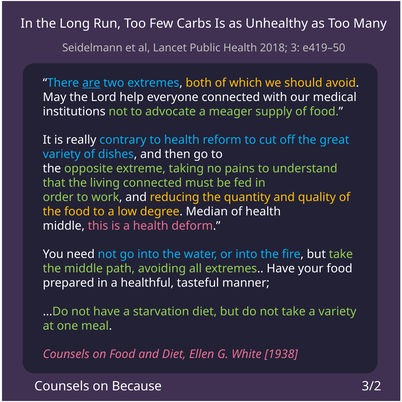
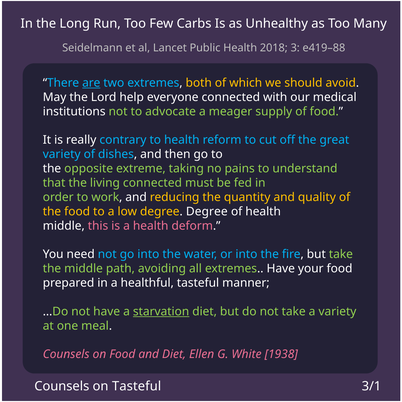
e419–50: e419–50 -> e419–88
degree Median: Median -> Degree
starvation underline: none -> present
on Because: Because -> Tasteful
3/2: 3/2 -> 3/1
